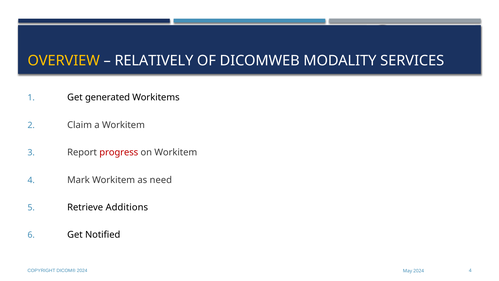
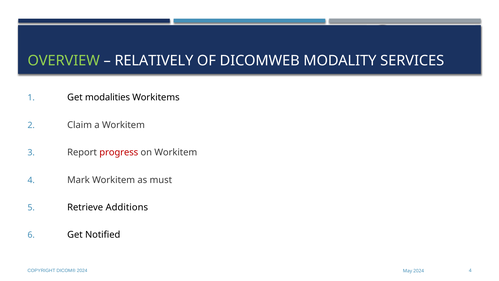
OVERVIEW colour: yellow -> light green
generated: generated -> modalities
need: need -> must
